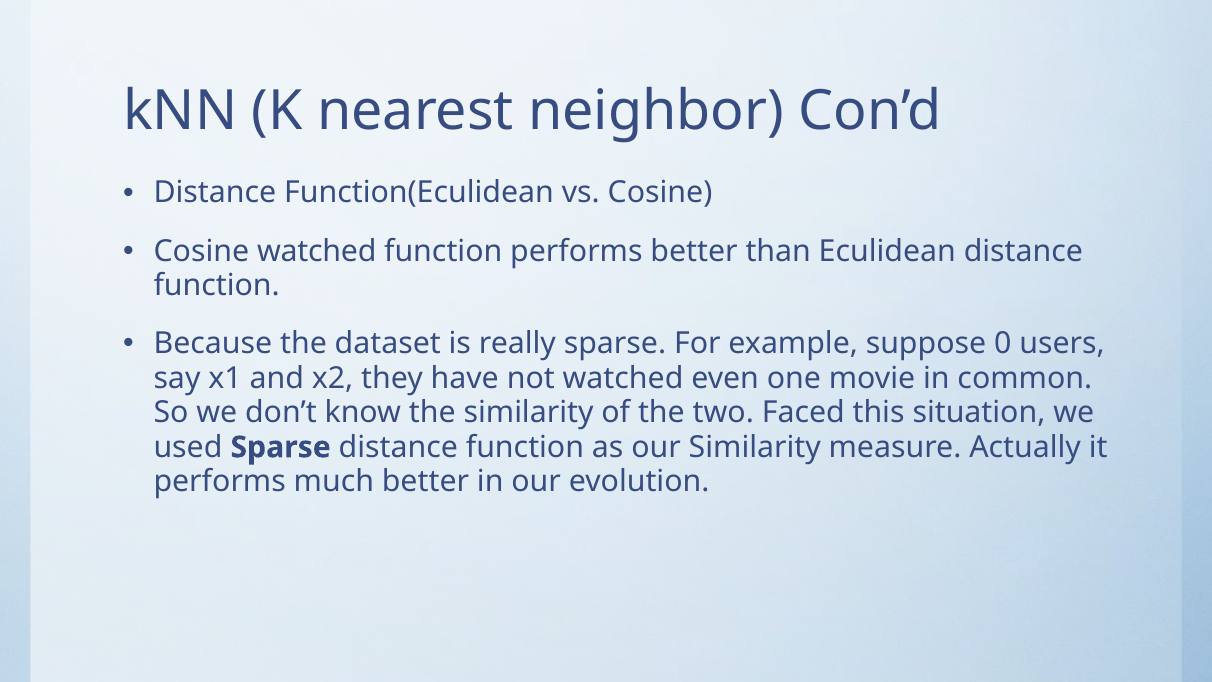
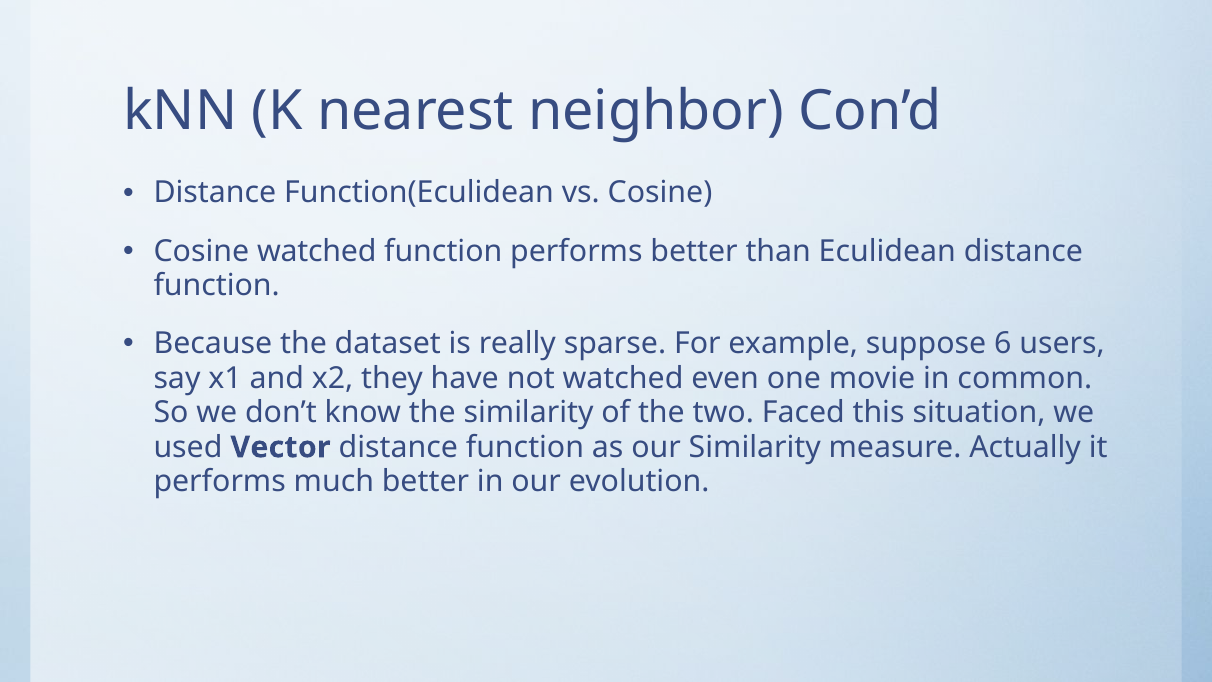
0: 0 -> 6
used Sparse: Sparse -> Vector
